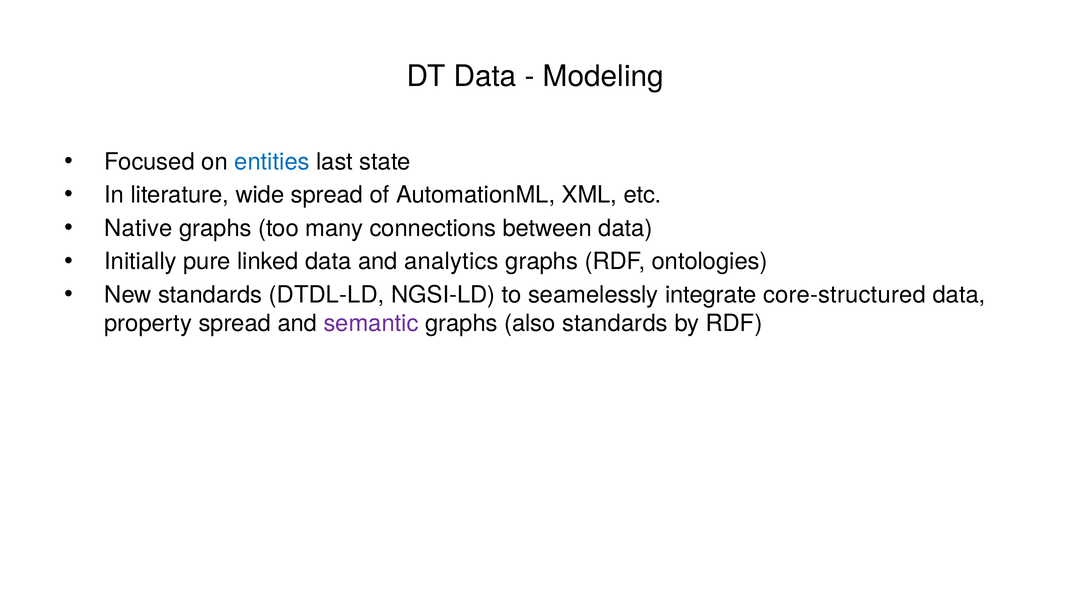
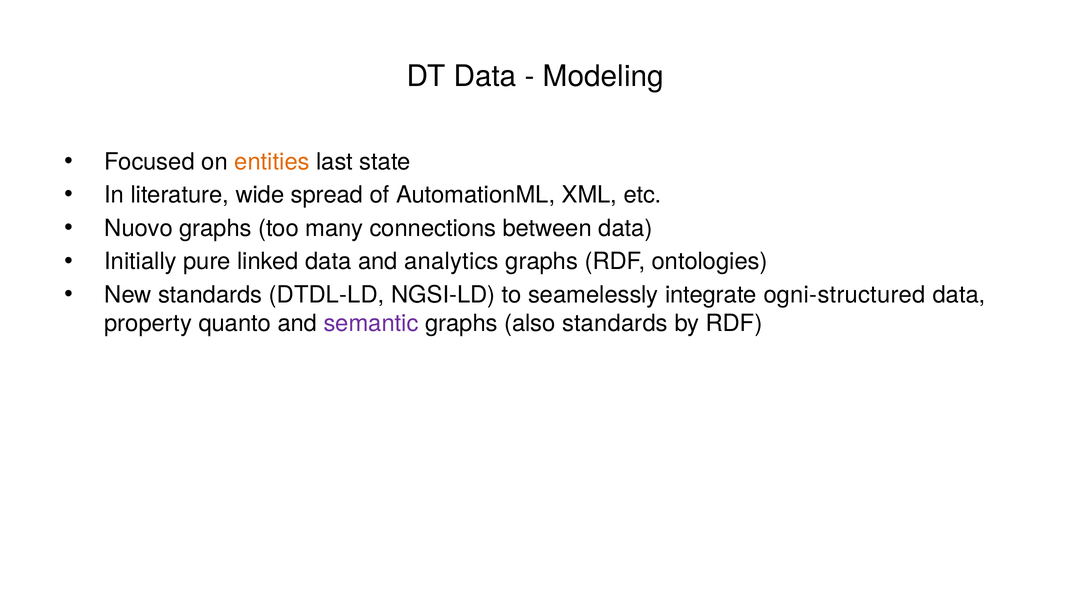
entities colour: blue -> orange
Native: Native -> Nuovo
core-structured: core-structured -> ogni-structured
property spread: spread -> quanto
